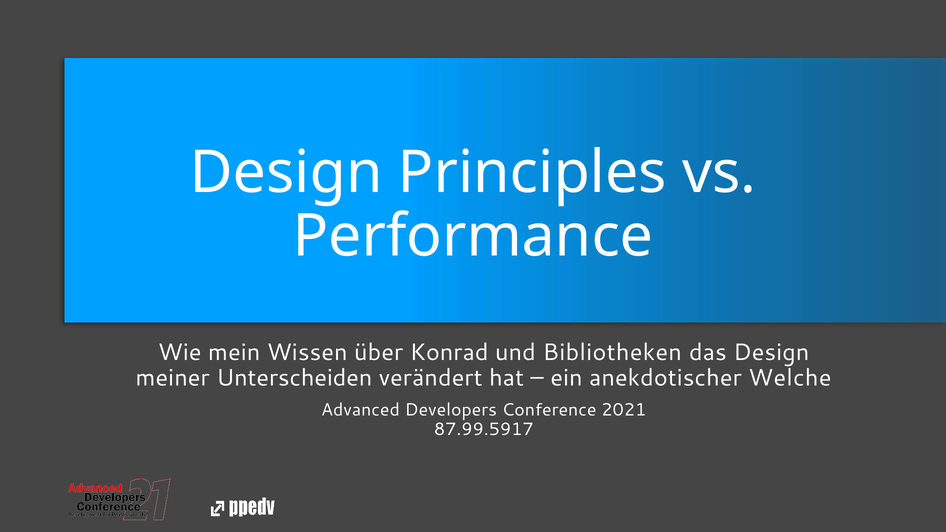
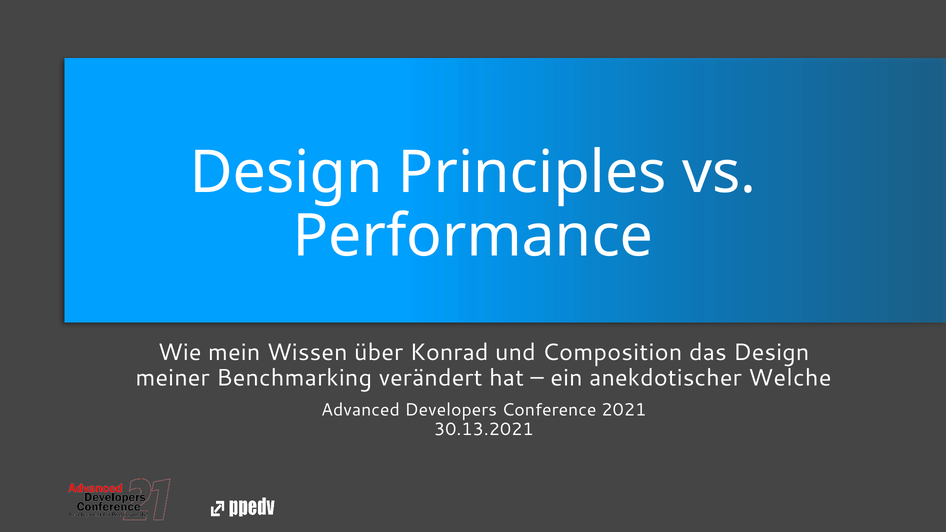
Bibliotheken: Bibliotheken -> Composition
Unterscheiden: Unterscheiden -> Benchmarking
87.99.5917: 87.99.5917 -> 30.13.2021
